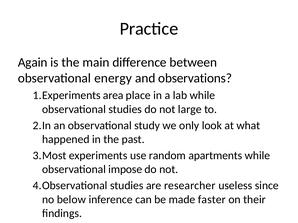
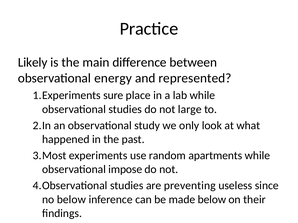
Again: Again -> Likely
observations: observations -> represented
area: area -> sure
researcher: researcher -> preventing
made faster: faster -> below
